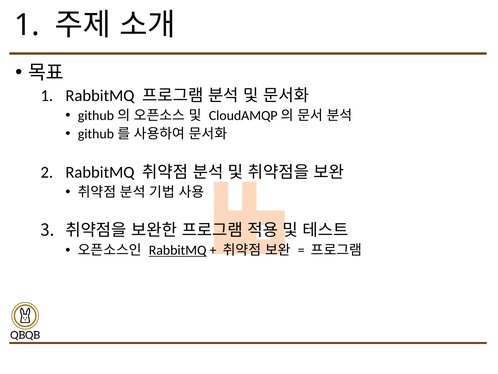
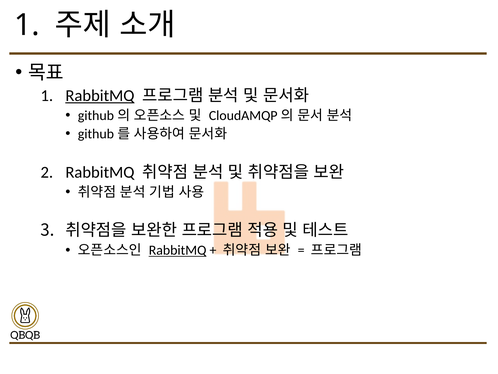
RabbitMQ at (100, 95) underline: none -> present
